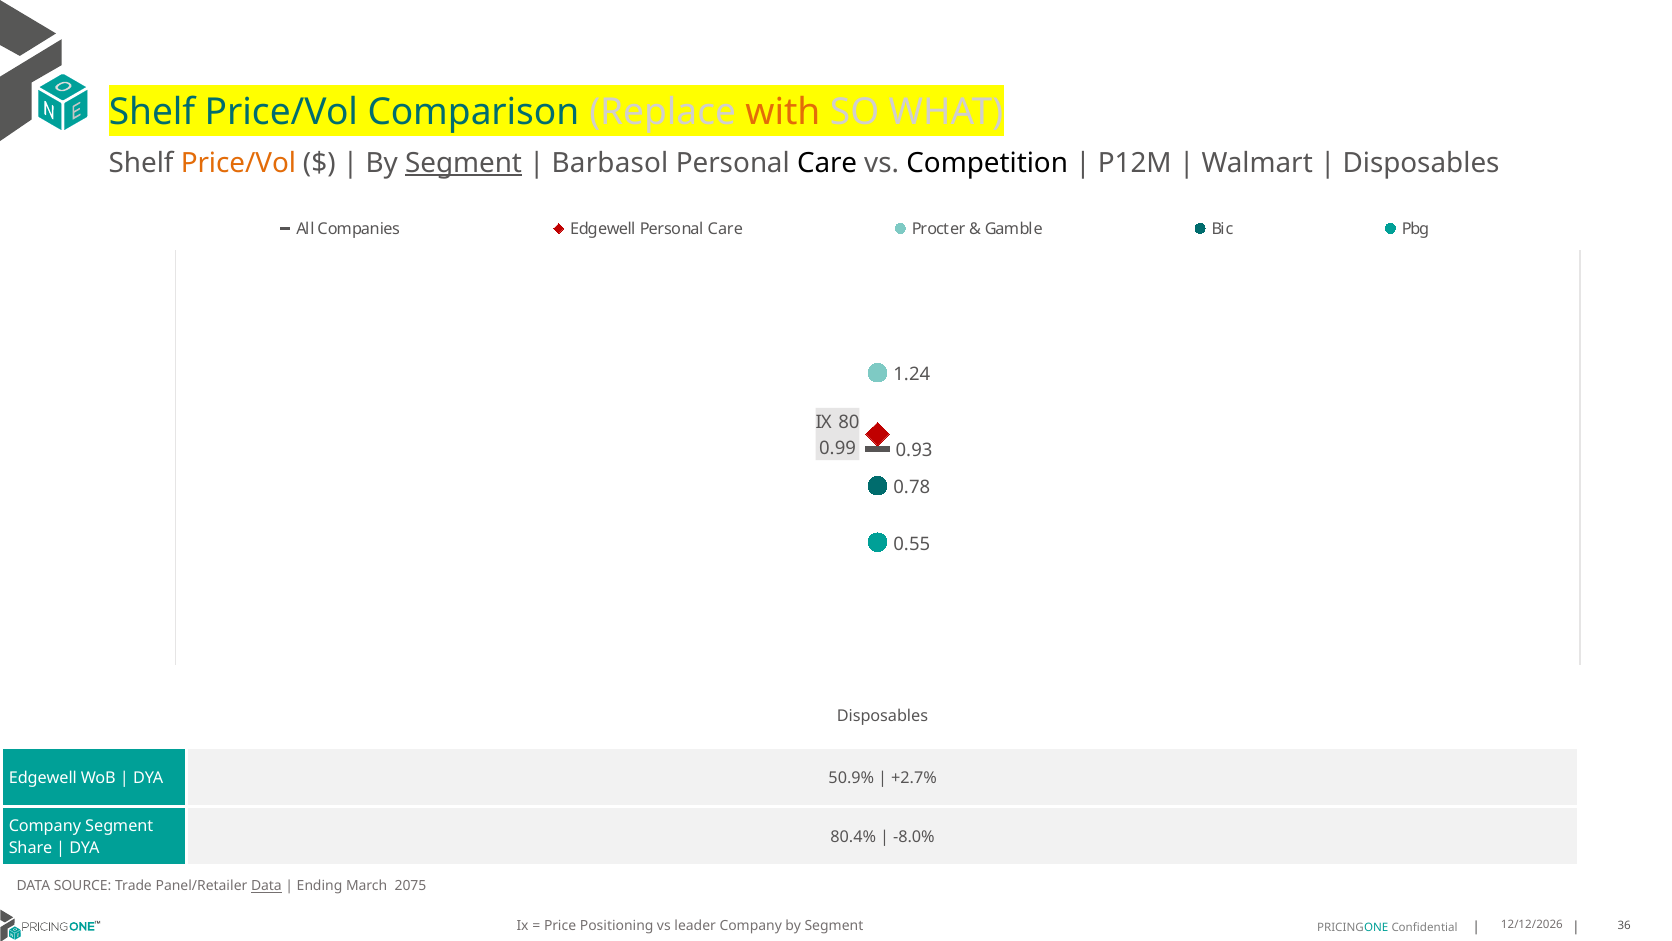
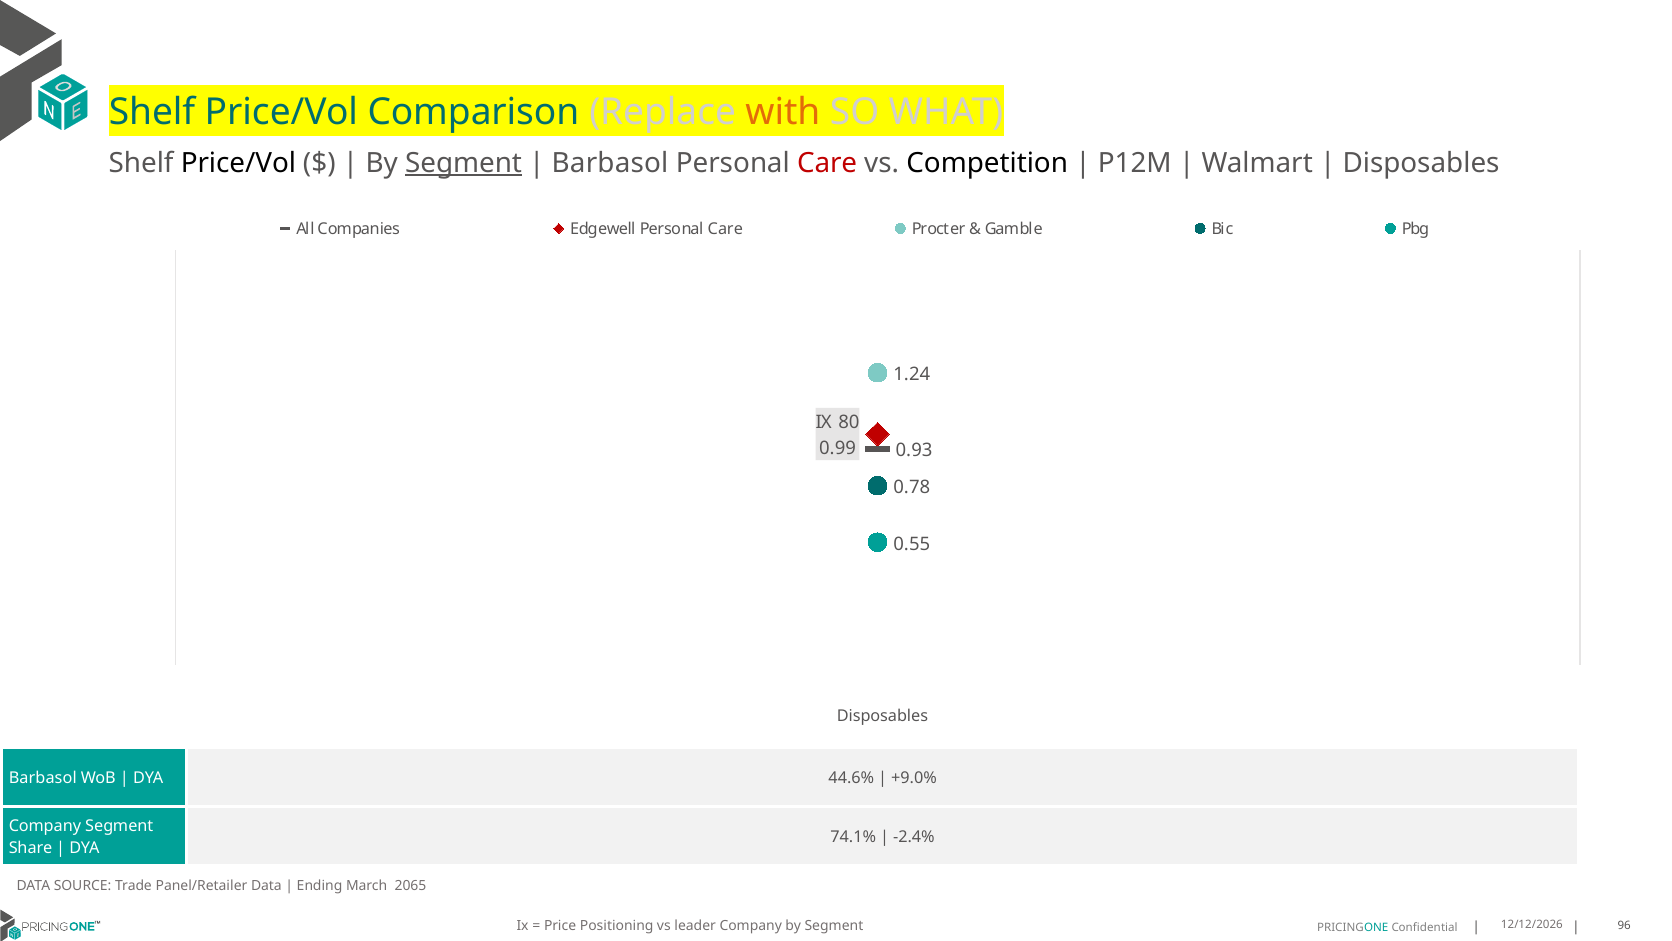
Price/Vol at (238, 163) colour: orange -> black
Care at (827, 163) colour: black -> red
Edgewell at (43, 777): Edgewell -> Barbasol
50.9%: 50.9% -> 44.6%
+2.7%: +2.7% -> +9.0%
80.4%: 80.4% -> 74.1%
-8.0%: -8.0% -> -2.4%
Data at (266, 886) underline: present -> none
2075: 2075 -> 2065
36: 36 -> 96
